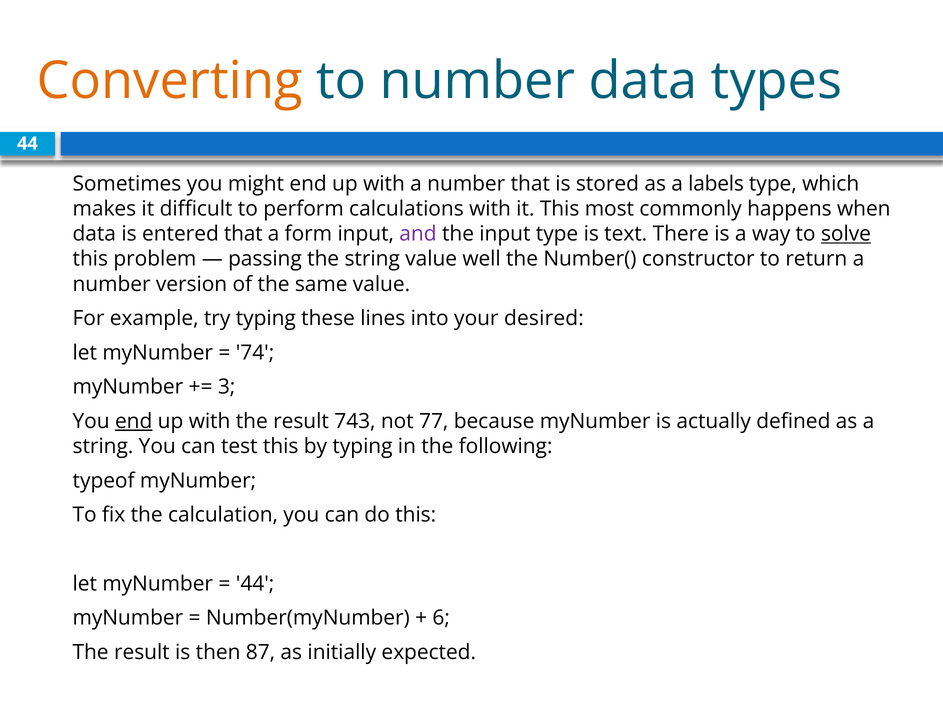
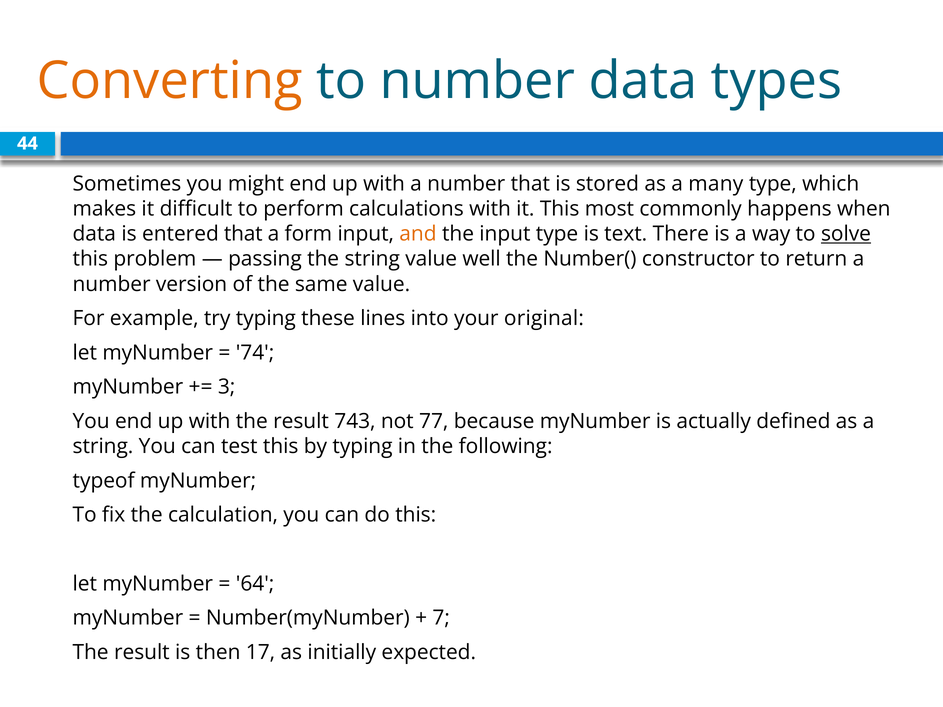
labels: labels -> many
and colour: purple -> orange
desired: desired -> original
end at (134, 422) underline: present -> none
44 at (255, 584): 44 -> 64
6: 6 -> 7
87: 87 -> 17
